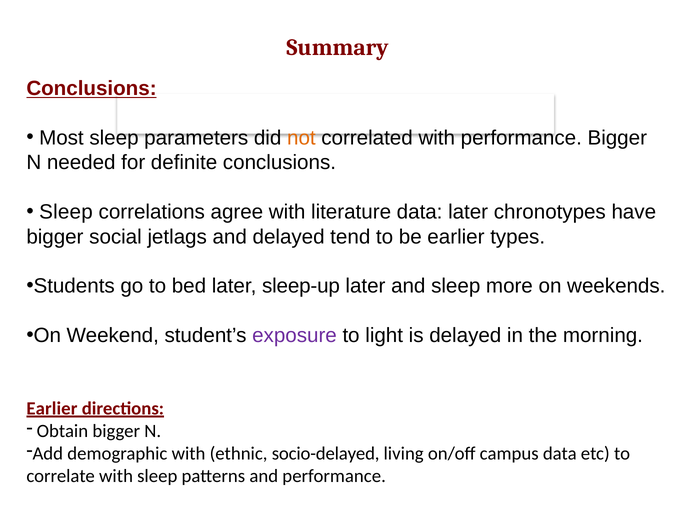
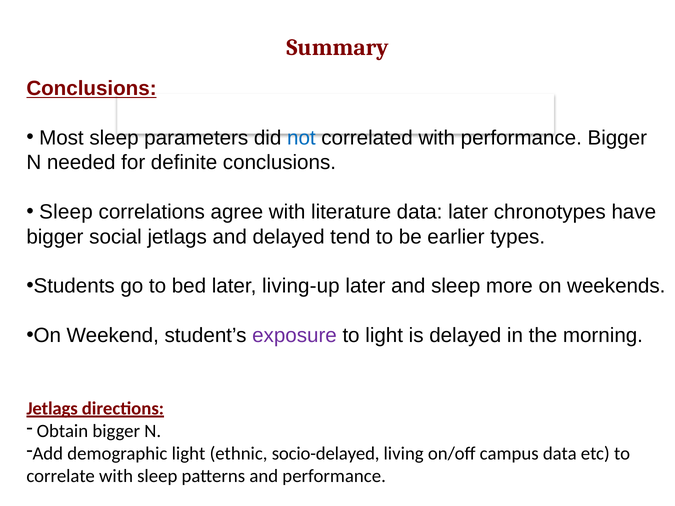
not colour: orange -> blue
sleep-up: sleep-up -> living-up
Earlier at (52, 409): Earlier -> Jetlags
demographic with: with -> light
